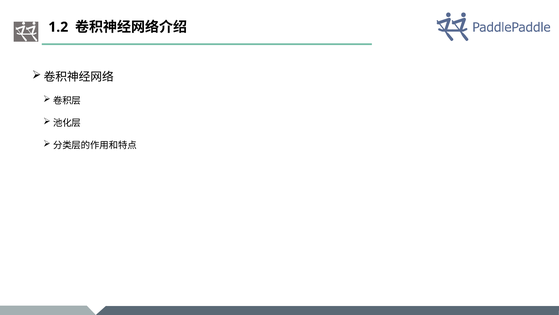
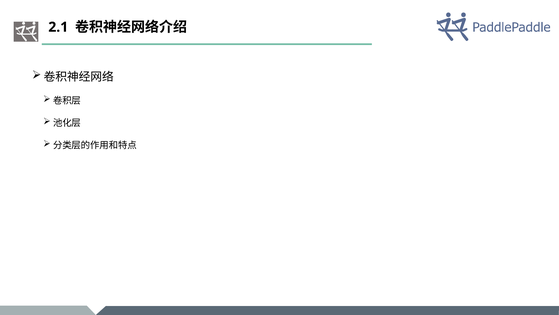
1.2: 1.2 -> 2.1
